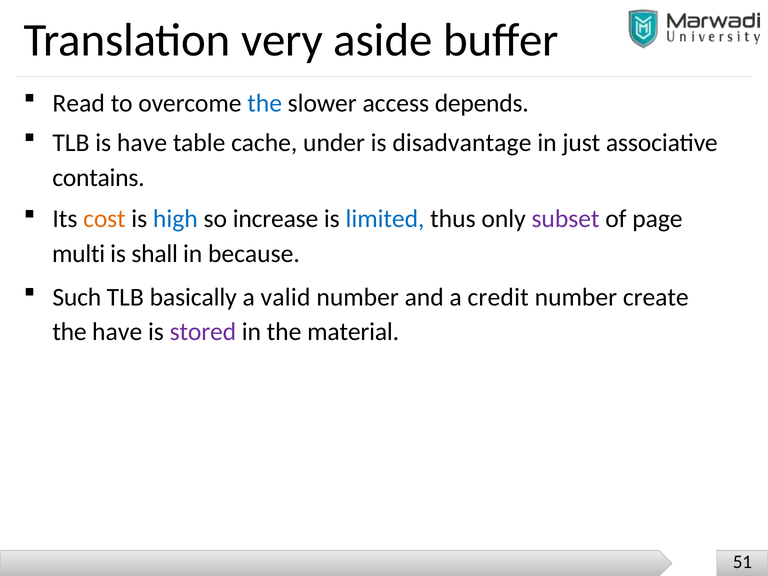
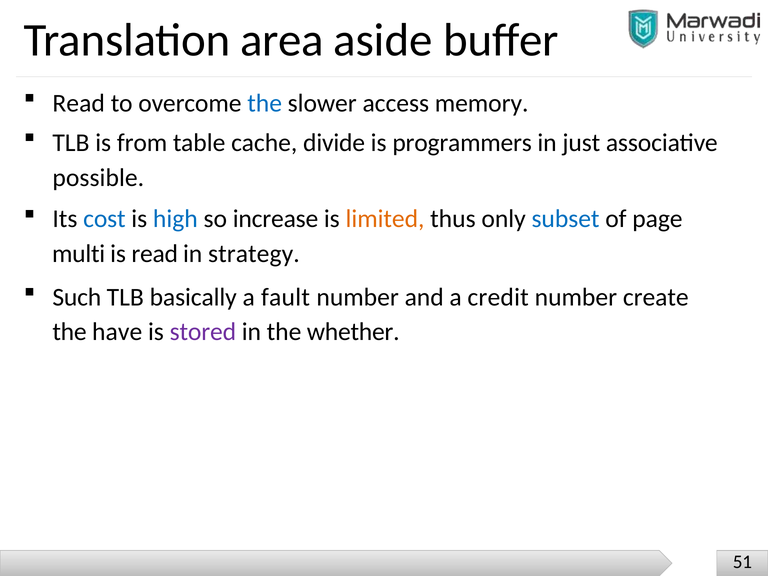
very: very -> area
depends: depends -> memory
is have: have -> from
under: under -> divide
disadvantage: disadvantage -> programmers
contains: contains -> possible
cost colour: orange -> blue
limited colour: blue -> orange
subset colour: purple -> blue
is shall: shall -> read
because: because -> strategy
valid: valid -> fault
material: material -> whether
